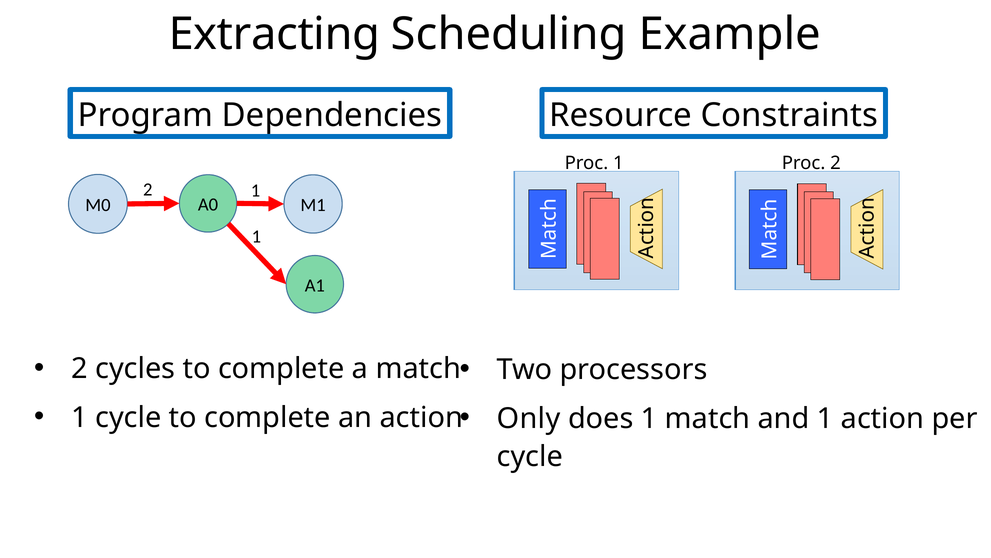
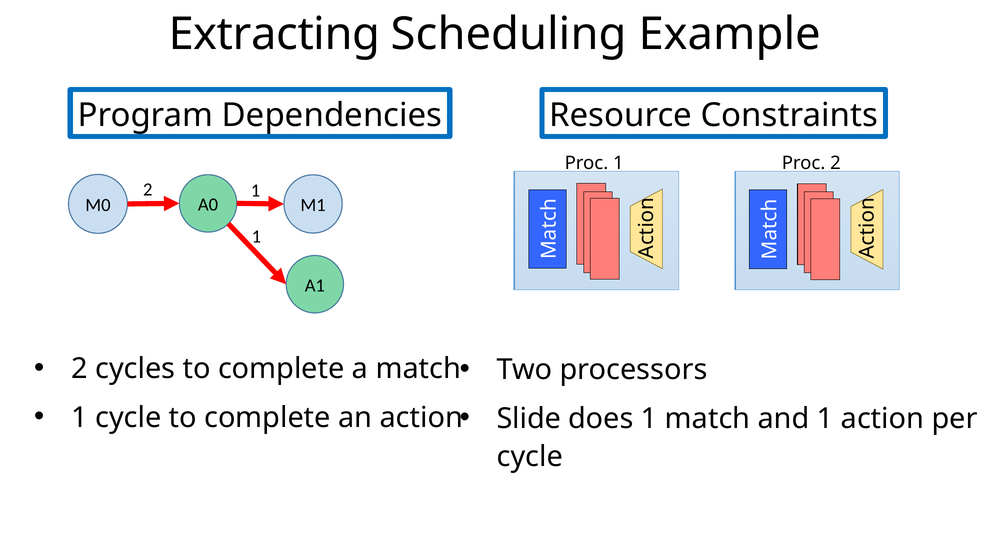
Only: Only -> Slide
